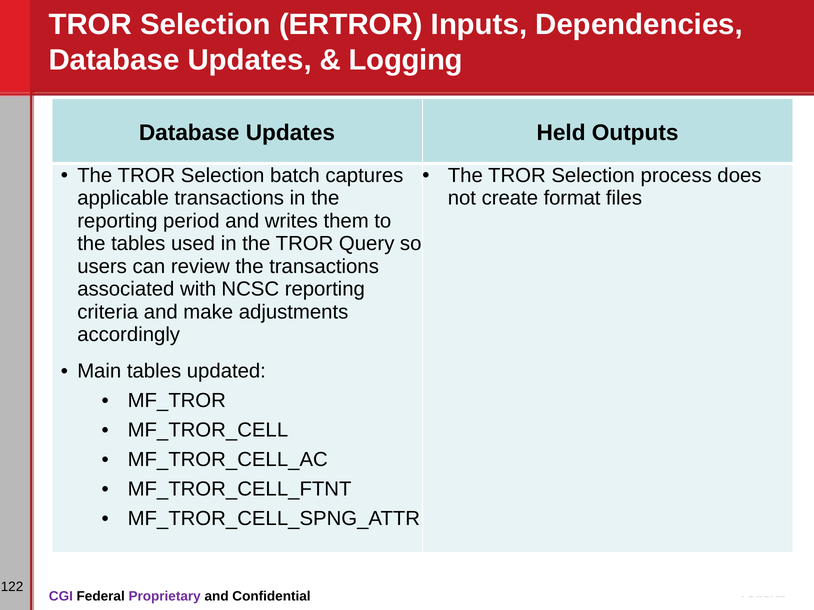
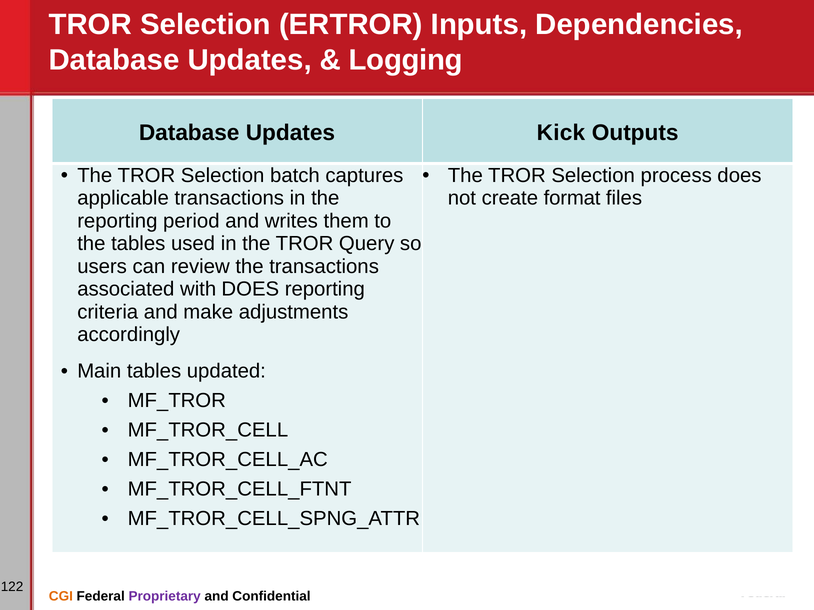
Held: Held -> Kick
with NCSC: NCSC -> DOES
CGI colour: purple -> orange
